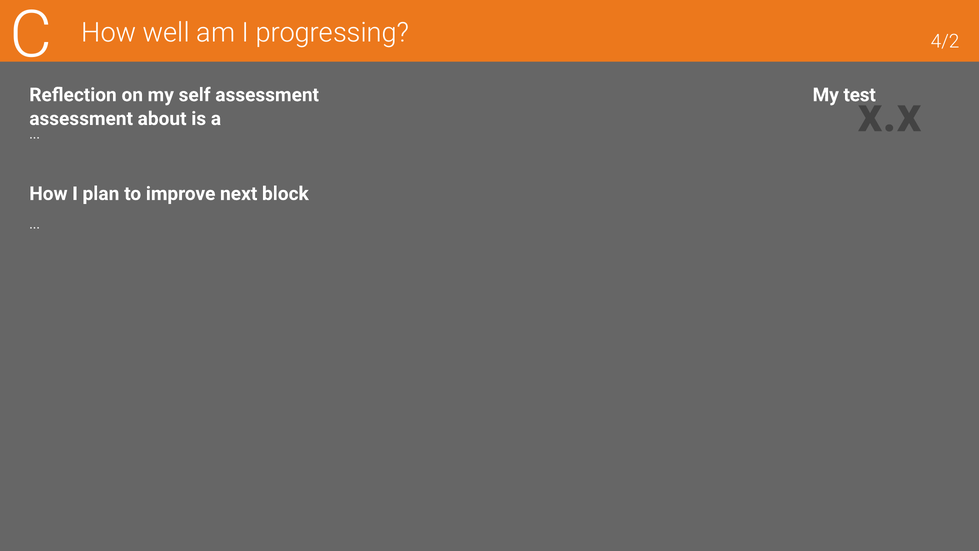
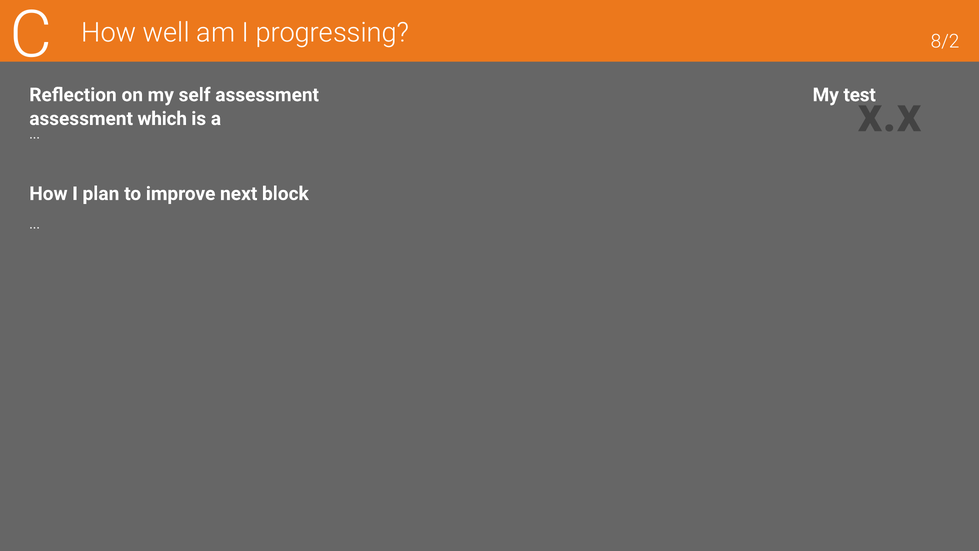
4/2: 4/2 -> 8/2
about: about -> which
